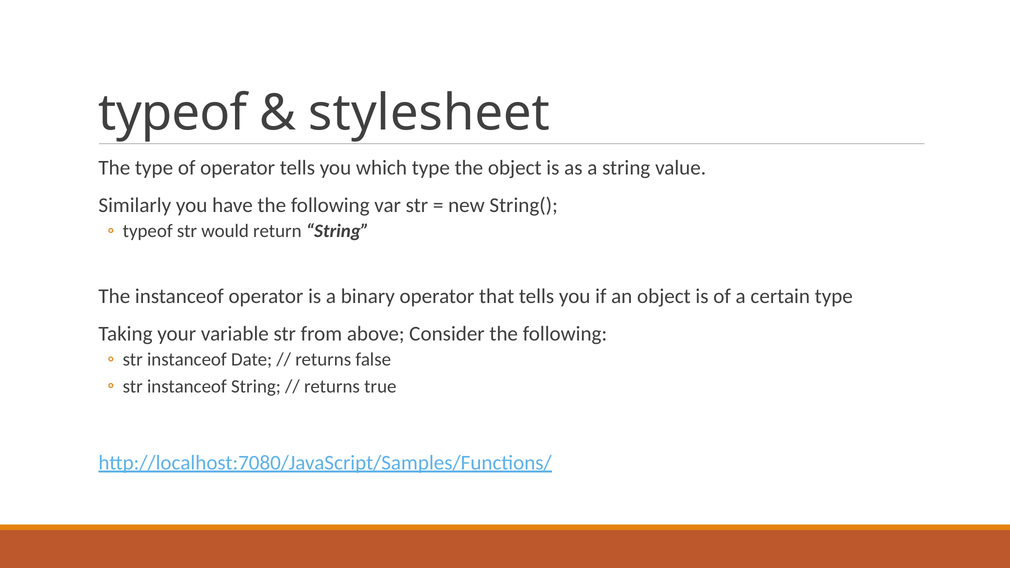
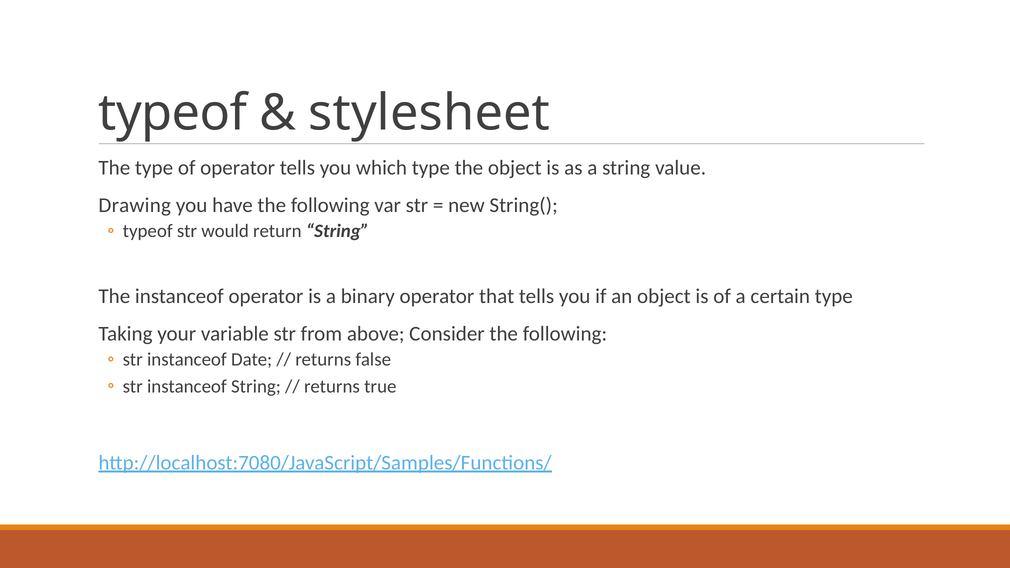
Similarly: Similarly -> Drawing
